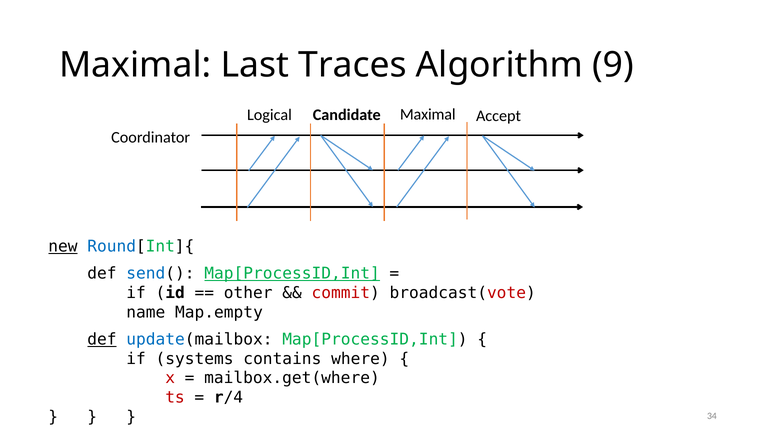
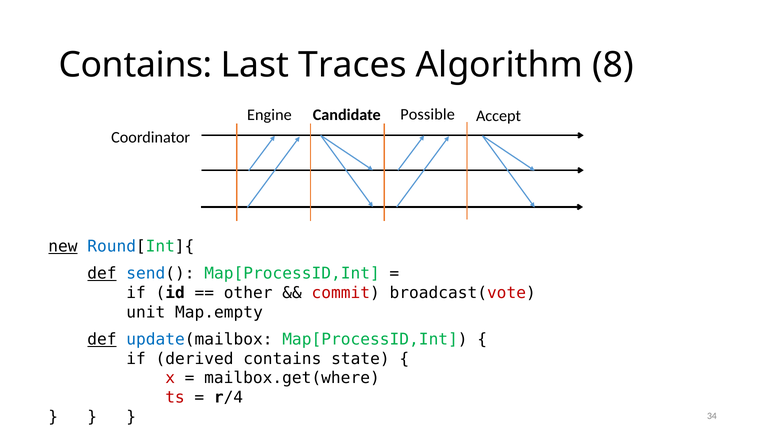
Maximal at (135, 65): Maximal -> Contains
9: 9 -> 8
Logical: Logical -> Engine
Candidate Maximal: Maximal -> Possible
def at (102, 274) underline: none -> present
Map[ProcessID,Int at (292, 274) underline: present -> none
name: name -> unit
systems: systems -> derived
where: where -> state
